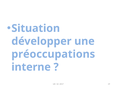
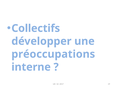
Situation: Situation -> Collectifs
